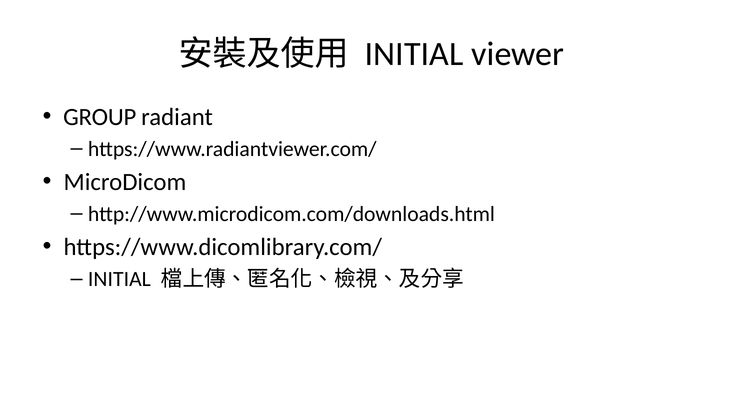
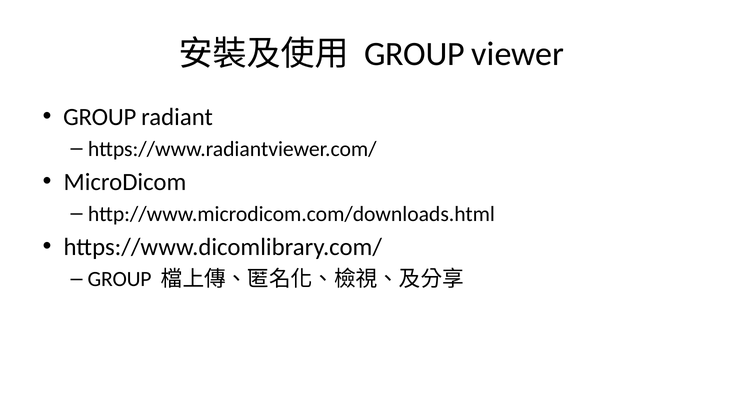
INITIAL at (414, 54): INITIAL -> GROUP
INITIAL at (119, 279): INITIAL -> GROUP
